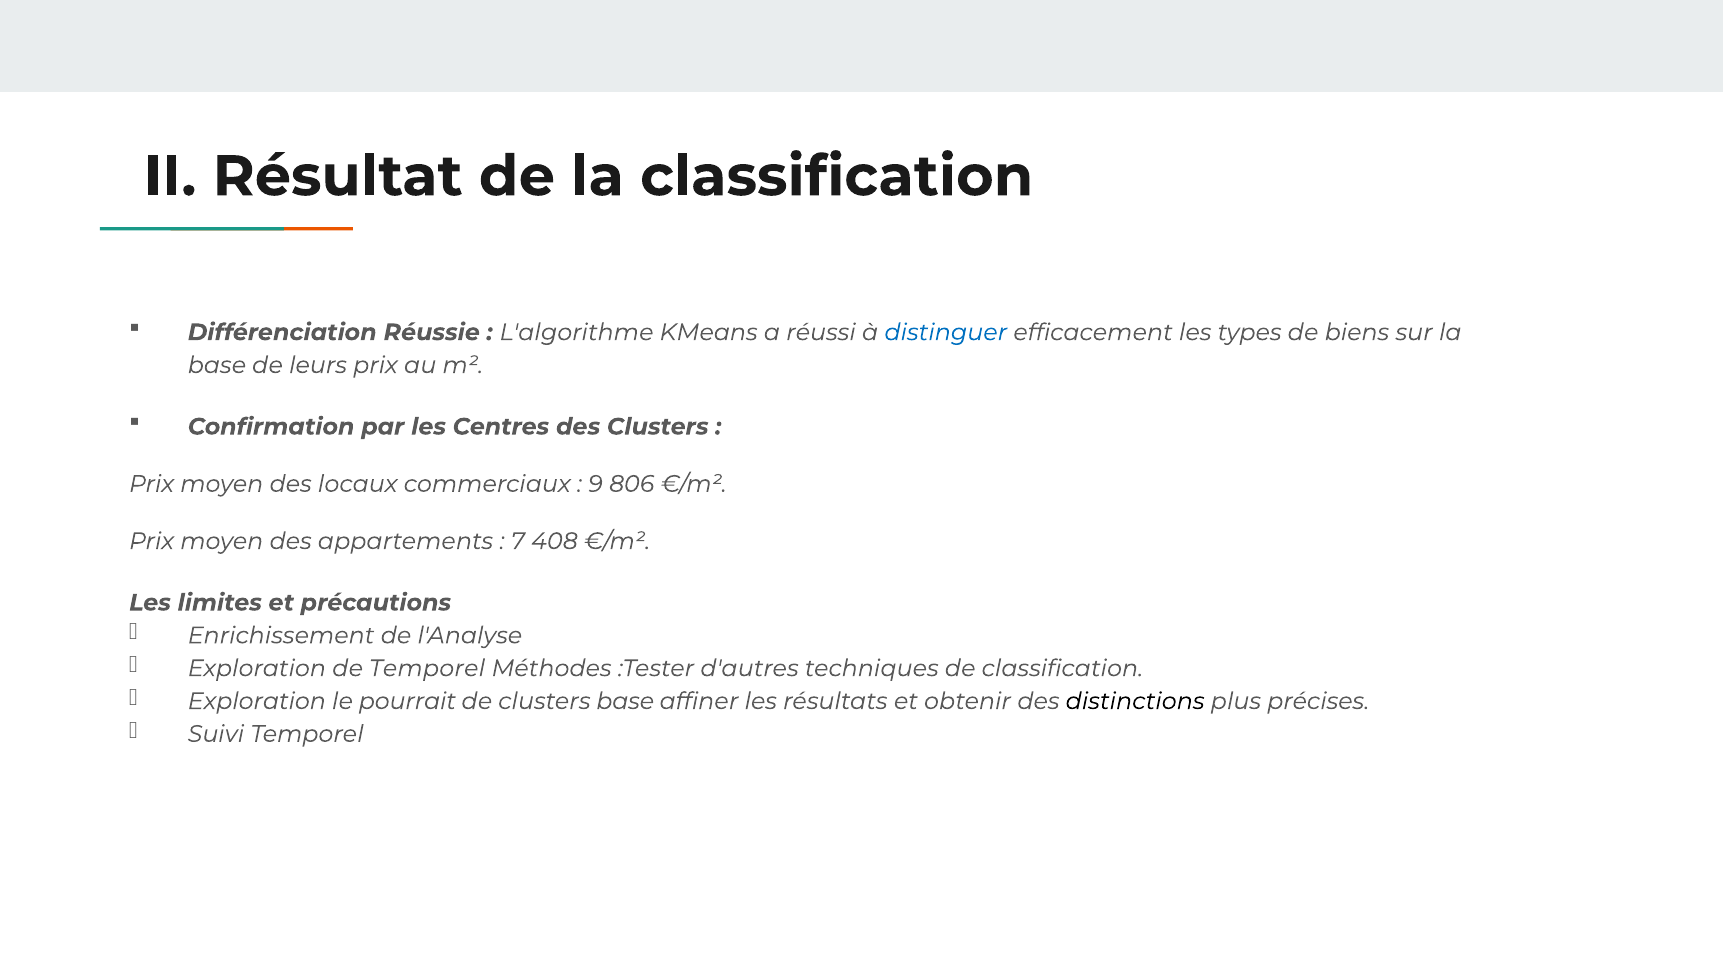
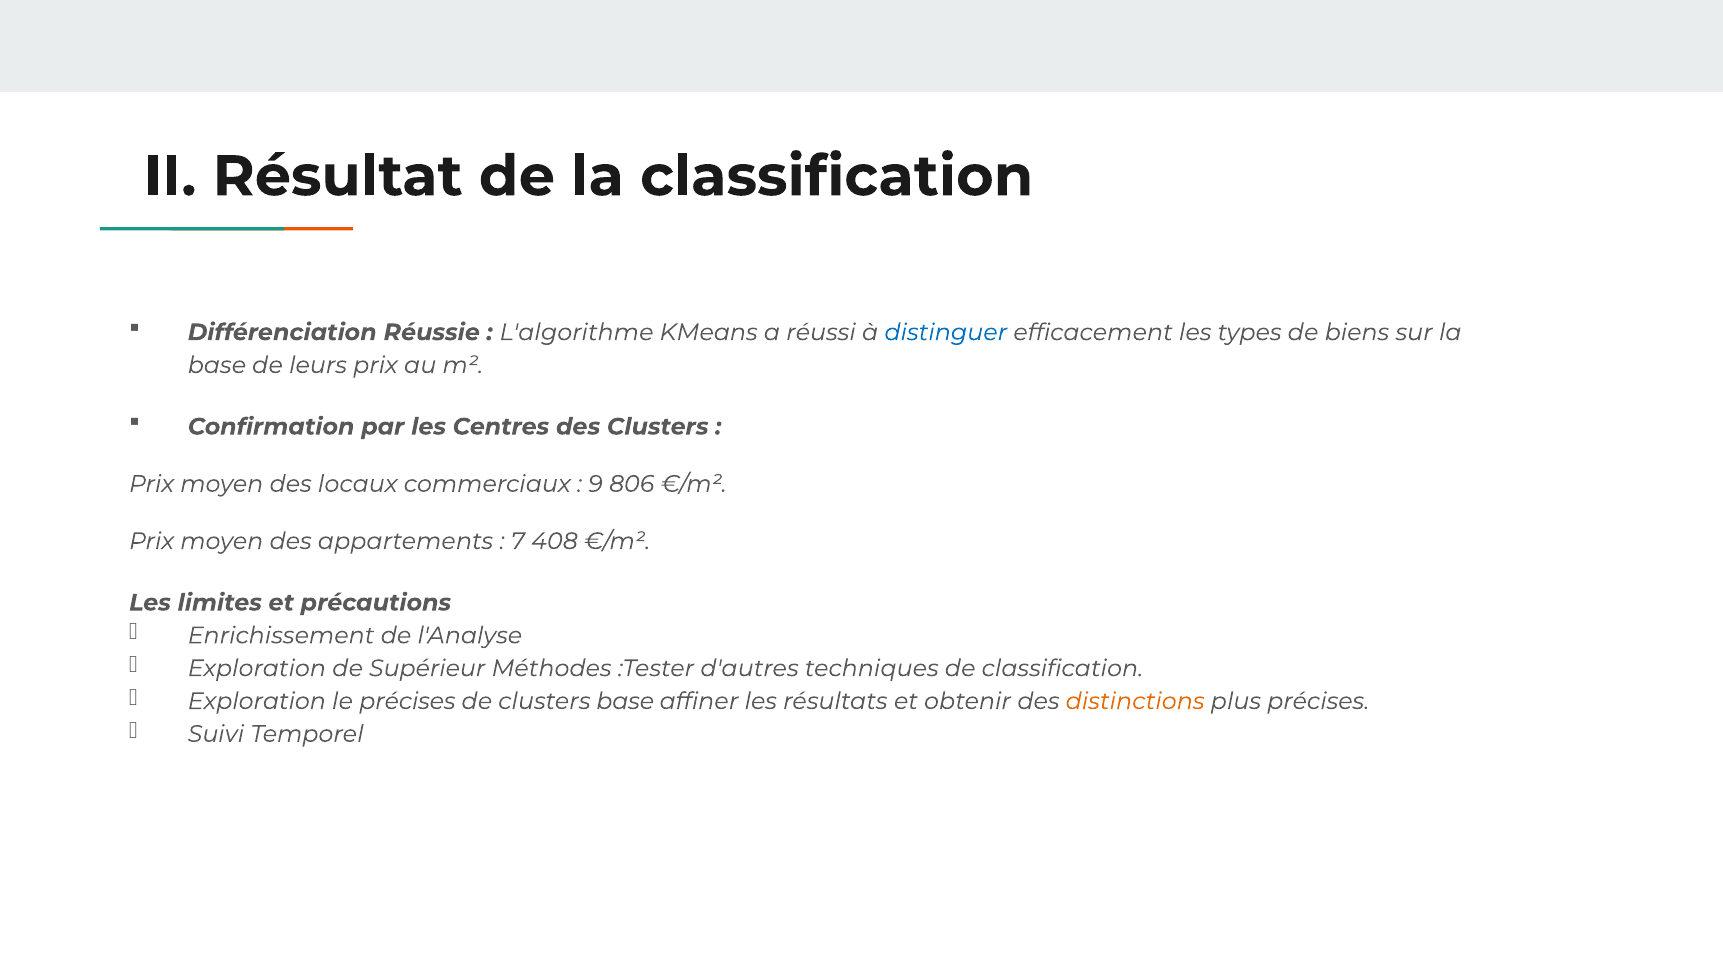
de Temporel: Temporel -> Supérieur
le pourrait: pourrait -> précises
distinctions colour: black -> orange
